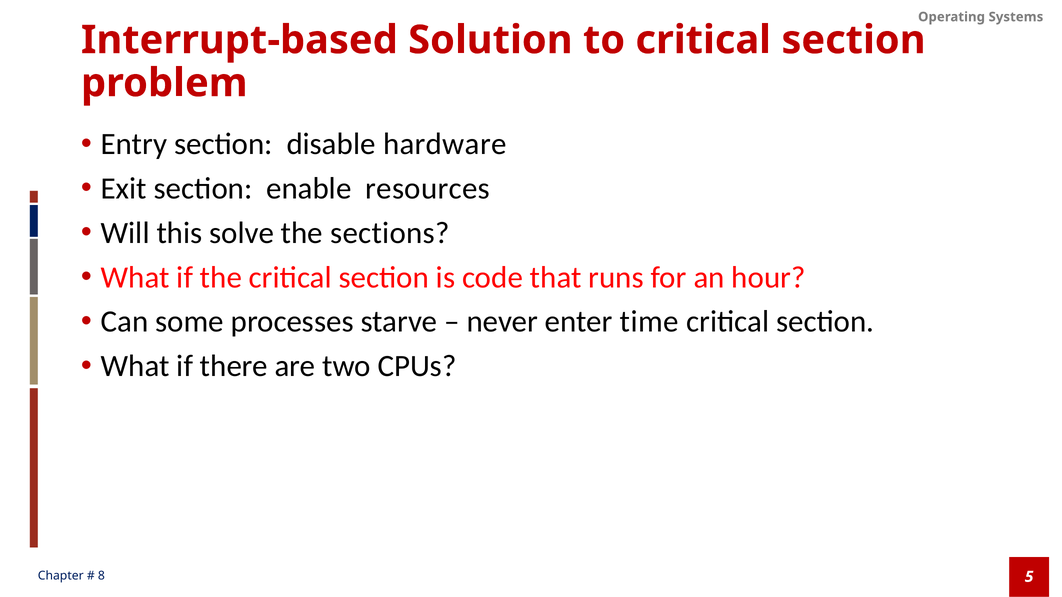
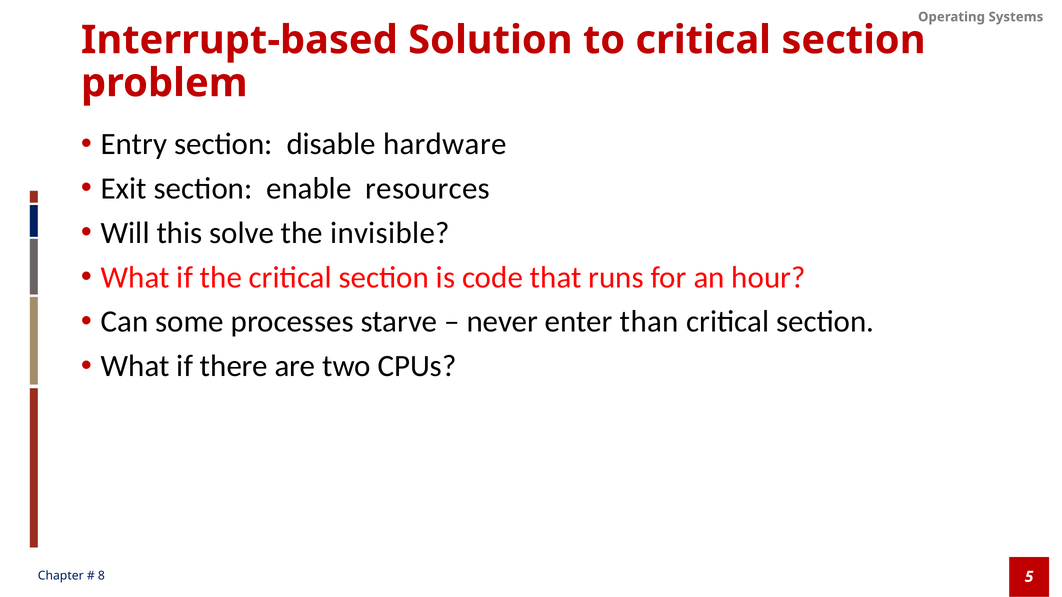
sections: sections -> invisible
time: time -> than
